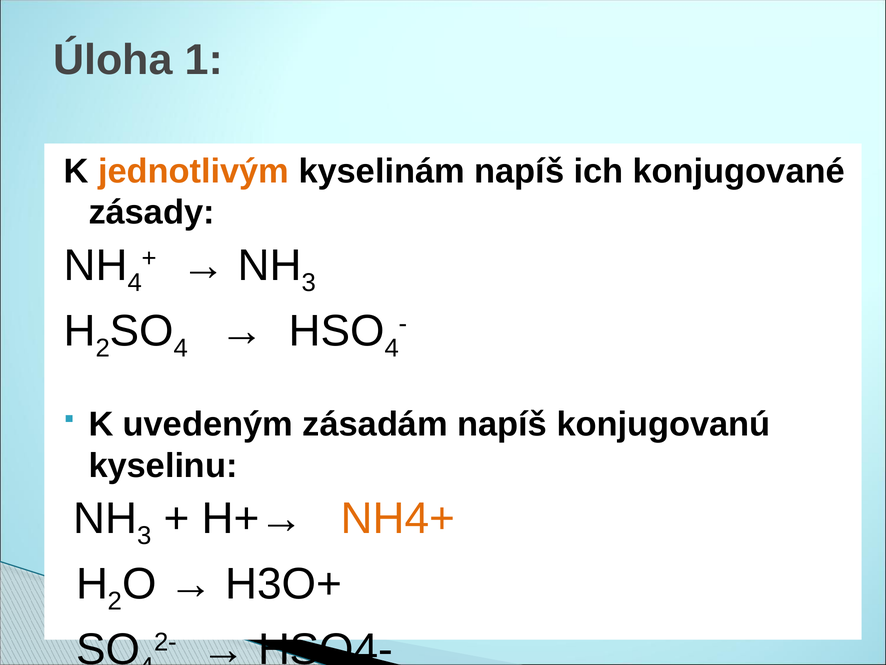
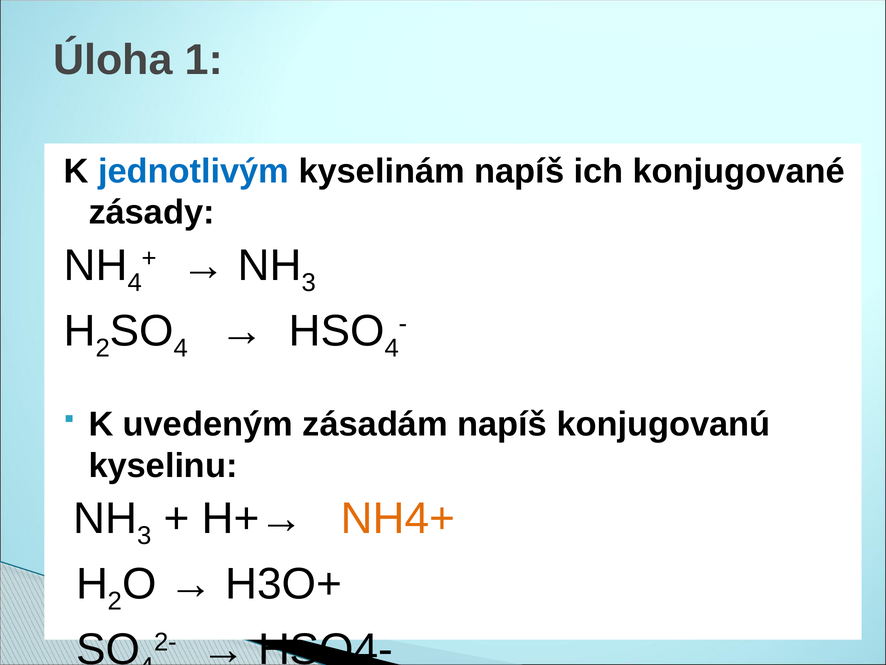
jednotlivým colour: orange -> blue
